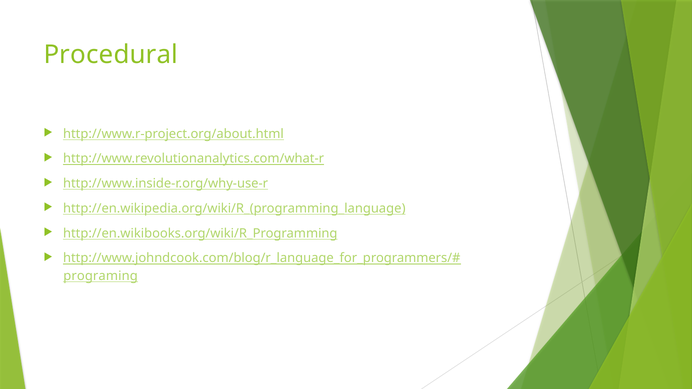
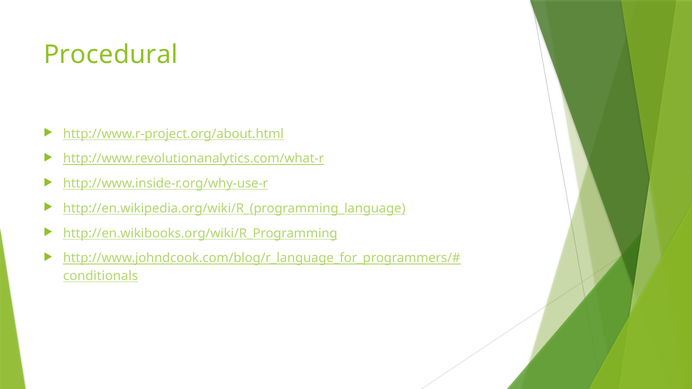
programing: programing -> conditionals
